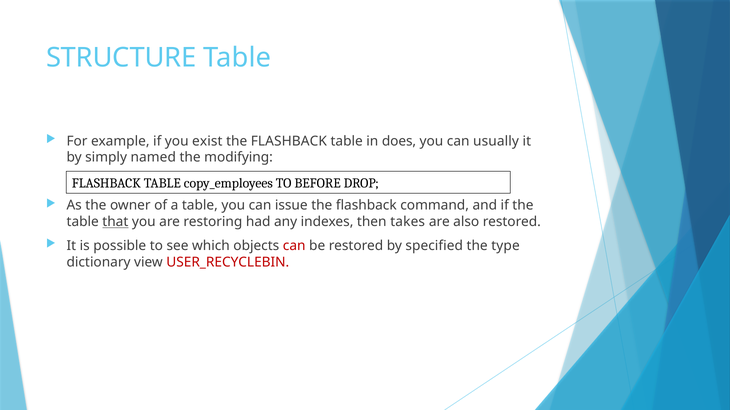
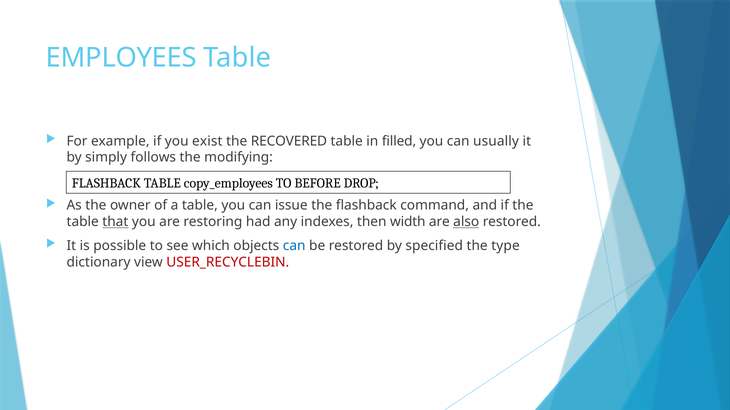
STRUCTURE: STRUCTURE -> EMPLOYEES
FLASHBACK at (289, 141): FLASHBACK -> RECOVERED
does: does -> filled
named: named -> follows
takes: takes -> width
also underline: none -> present
can at (294, 246) colour: red -> blue
